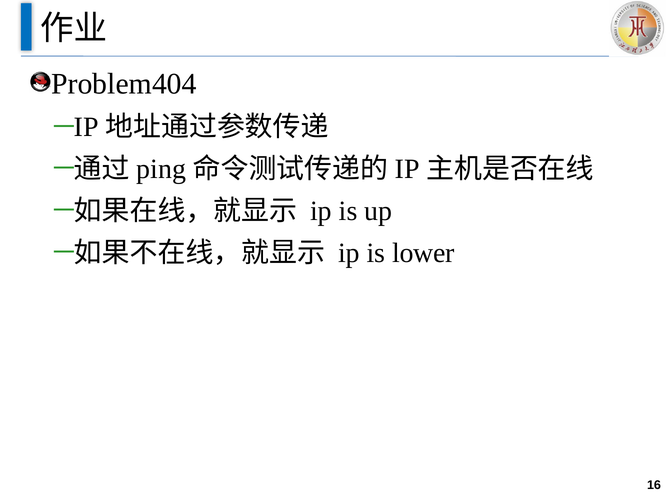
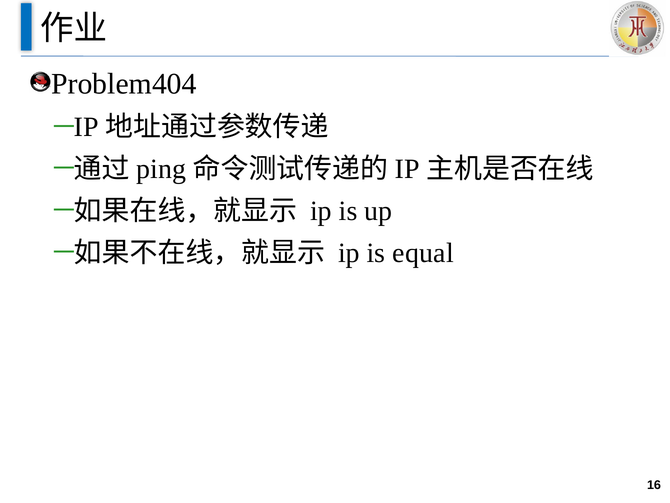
lower: lower -> equal
